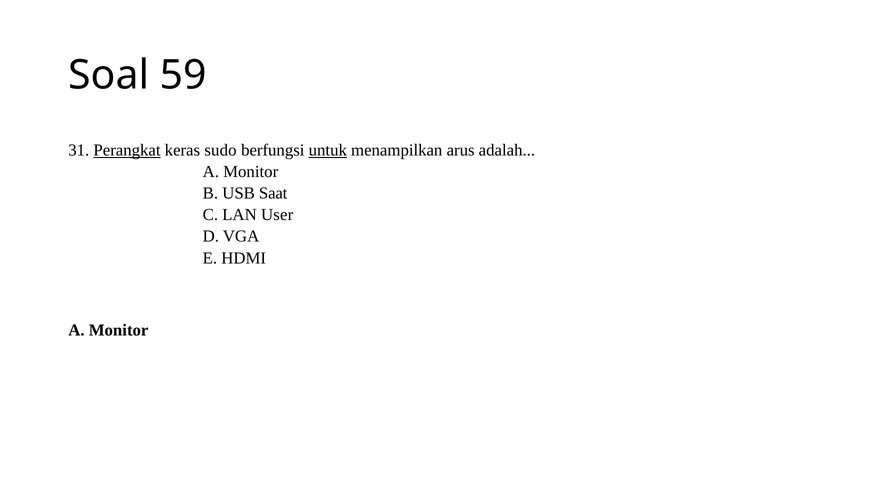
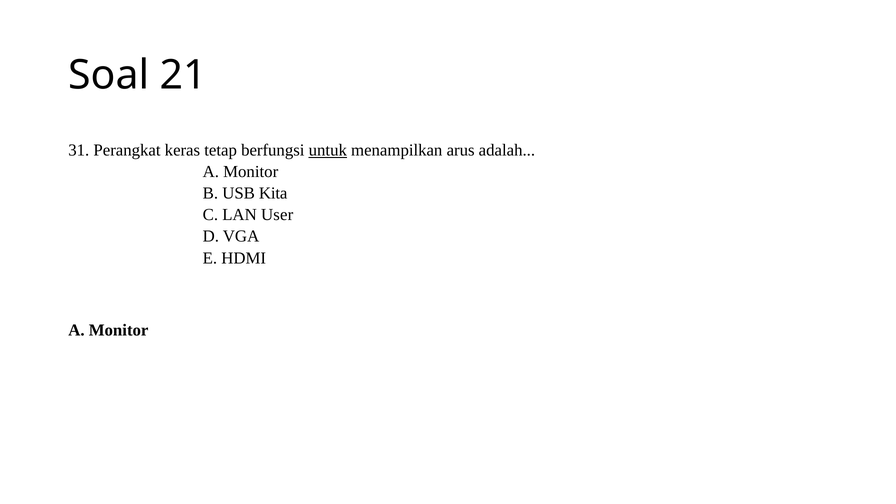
59: 59 -> 21
Perangkat underline: present -> none
sudo: sudo -> tetap
Saat: Saat -> Kita
